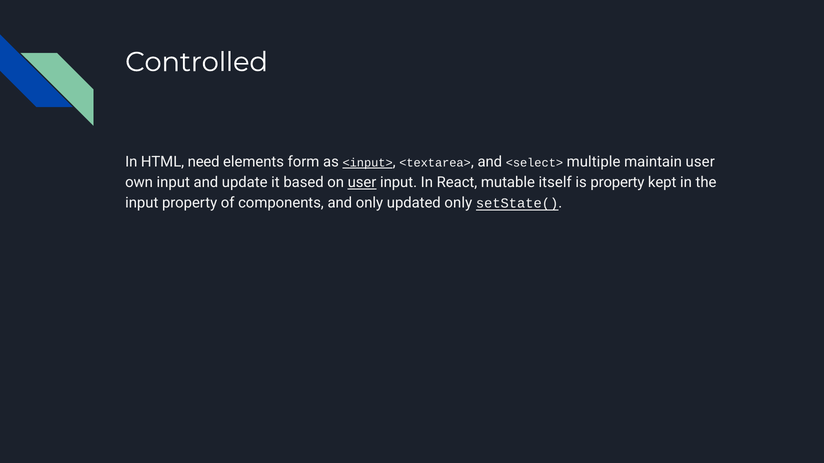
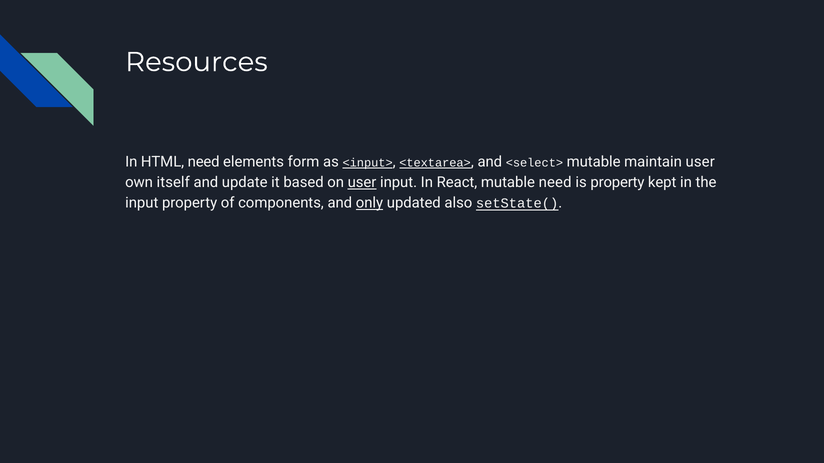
Controlled: Controlled -> Resources
<textarea> underline: none -> present
<select> multiple: multiple -> mutable
own input: input -> itself
mutable itself: itself -> need
only at (369, 203) underline: none -> present
updated only: only -> also
